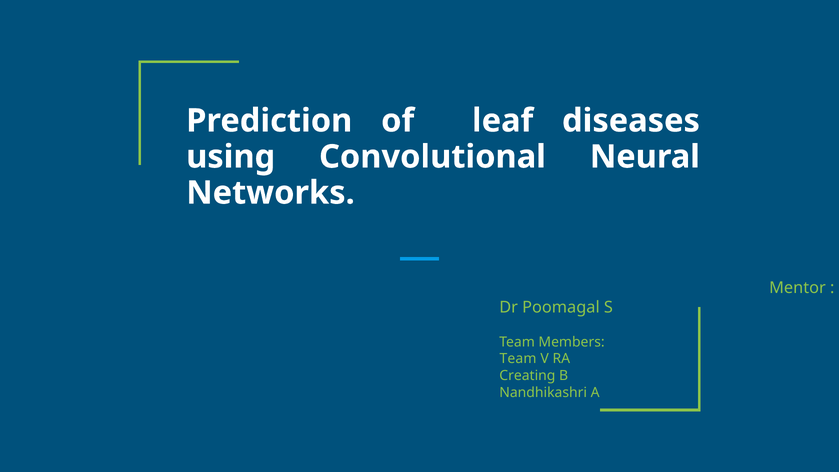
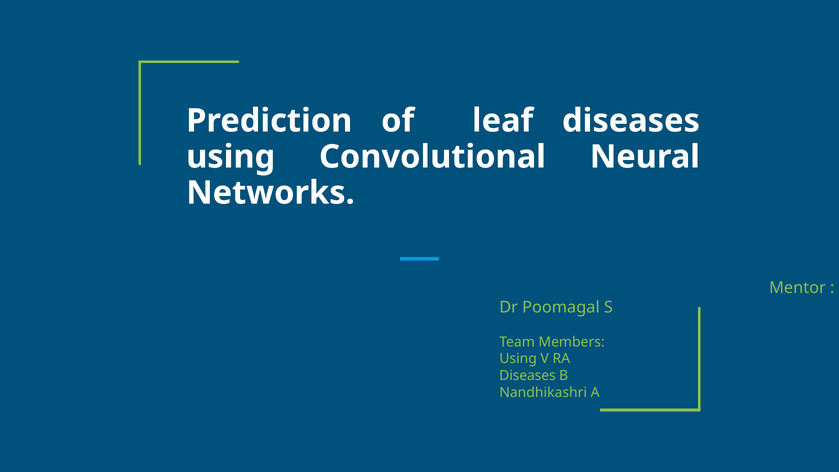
Team at (518, 359): Team -> Using
Creating at (527, 376): Creating -> Diseases
